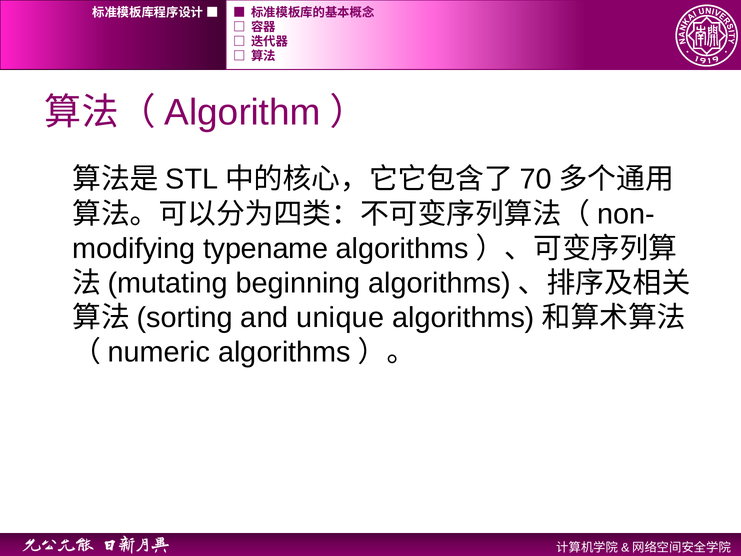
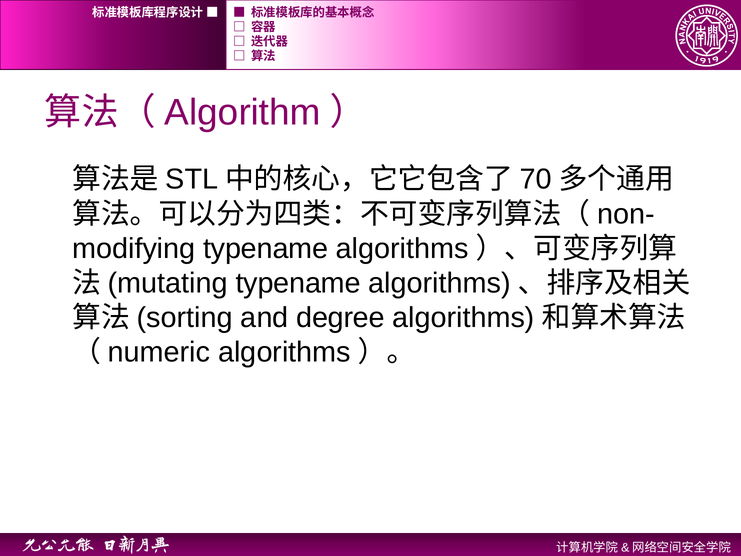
beginning at (298, 283): beginning -> typename
unique: unique -> degree
